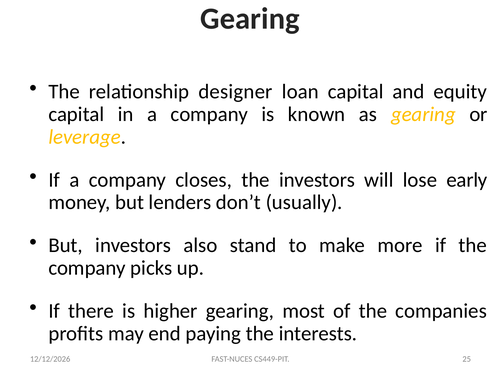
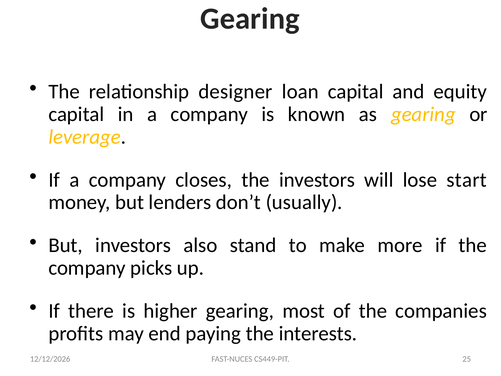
early: early -> start
